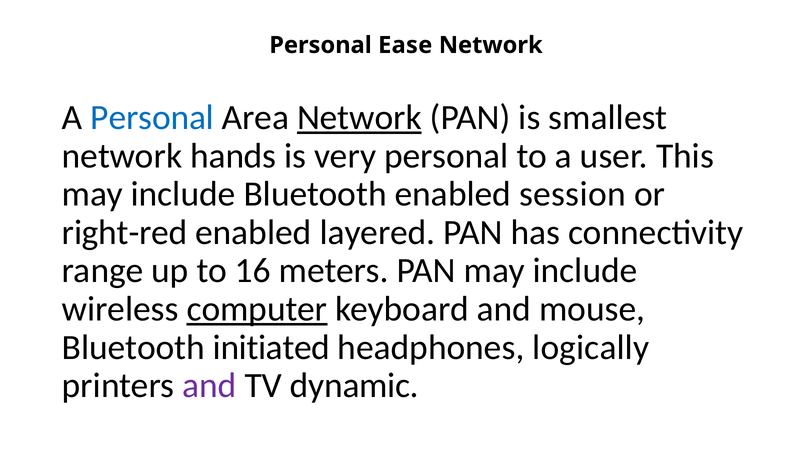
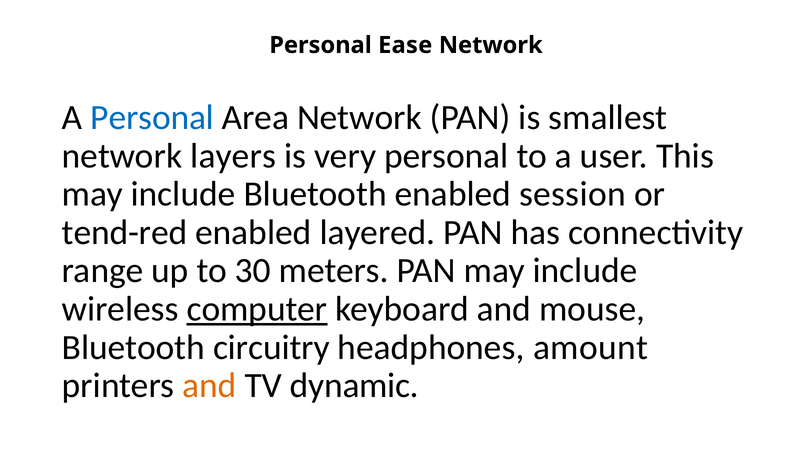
Network at (359, 118) underline: present -> none
hands: hands -> layers
right-red: right-red -> tend-red
16: 16 -> 30
initiated: initiated -> circuitry
logically: logically -> amount
and at (209, 386) colour: purple -> orange
